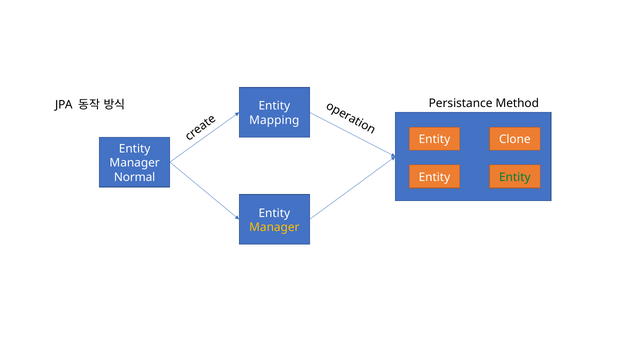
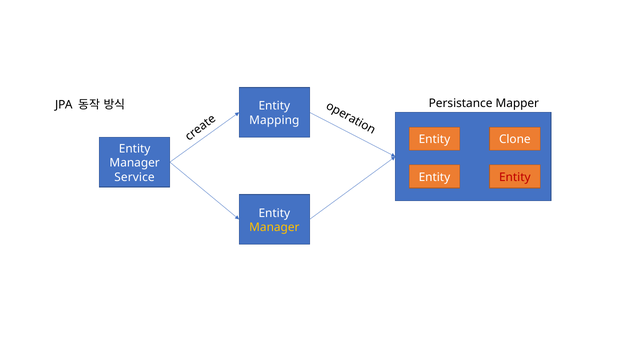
Method: Method -> Mapper
Normal: Normal -> Service
Entity at (515, 177) colour: green -> red
